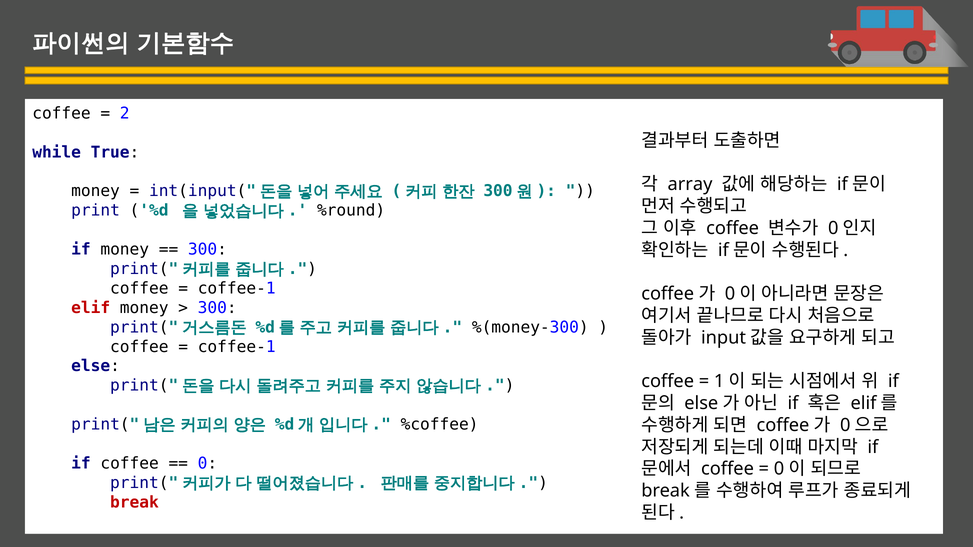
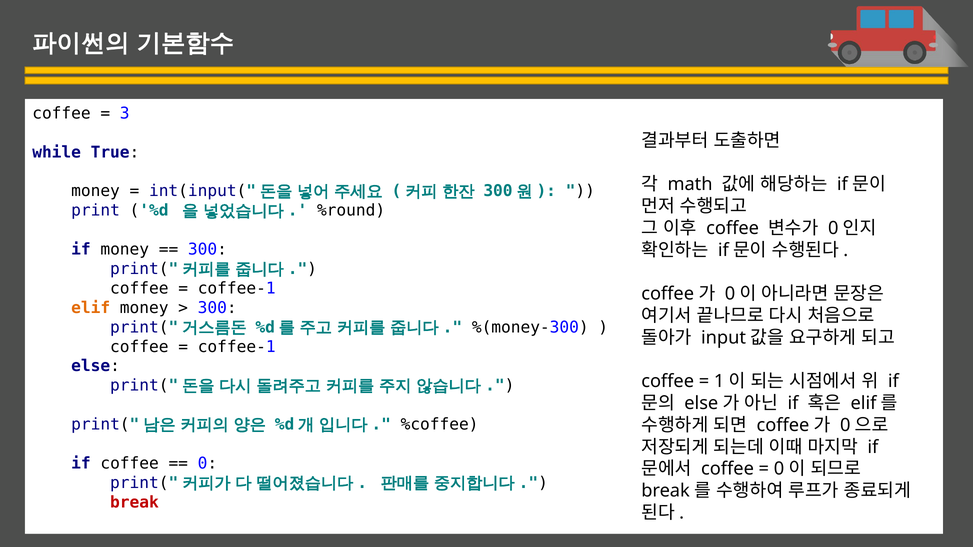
2: 2 -> 3
array: array -> math
elif colour: red -> orange
